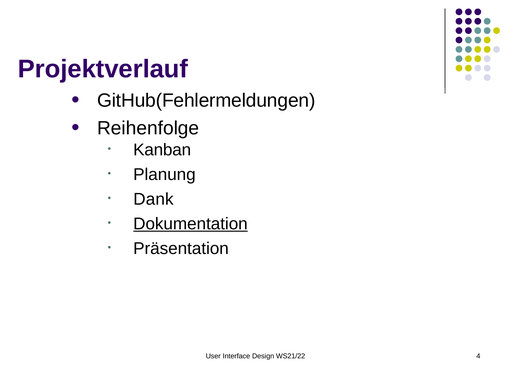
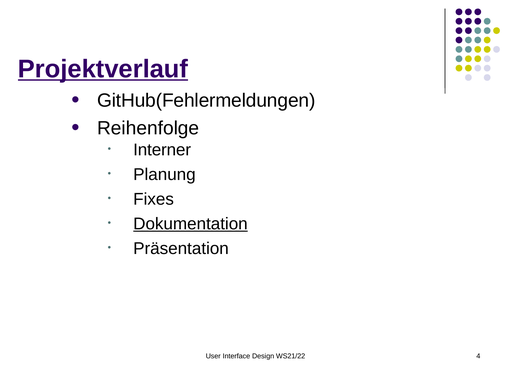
Projektverlauf underline: none -> present
Kanban: Kanban -> Interner
Dank: Dank -> Fixes
